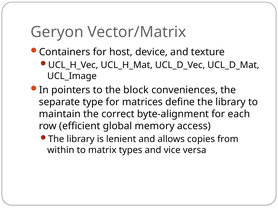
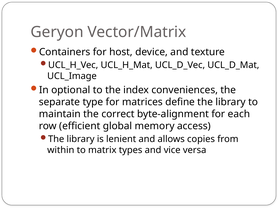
pointers: pointers -> optional
block: block -> index
